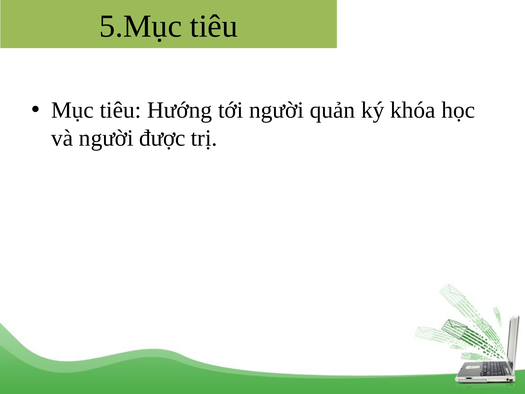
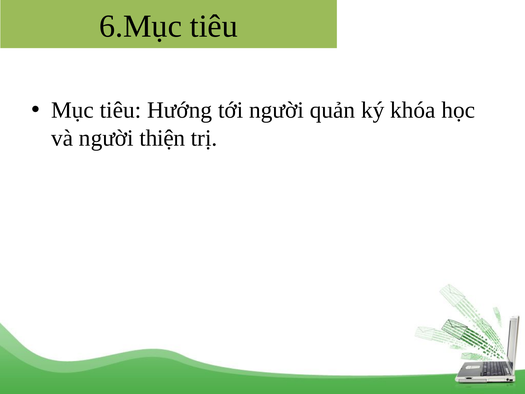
5.Mục: 5.Mục -> 6.Mục
được: được -> thiện
